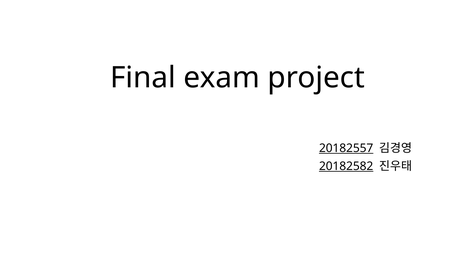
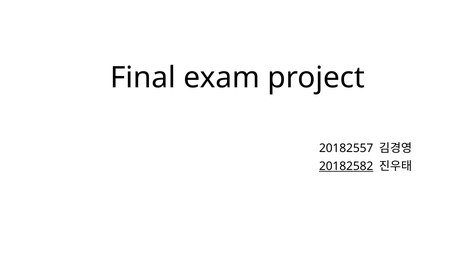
20182557 underline: present -> none
